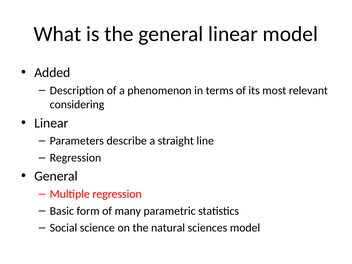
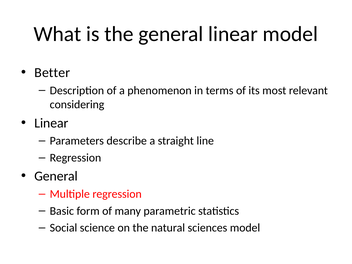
Added: Added -> Better
